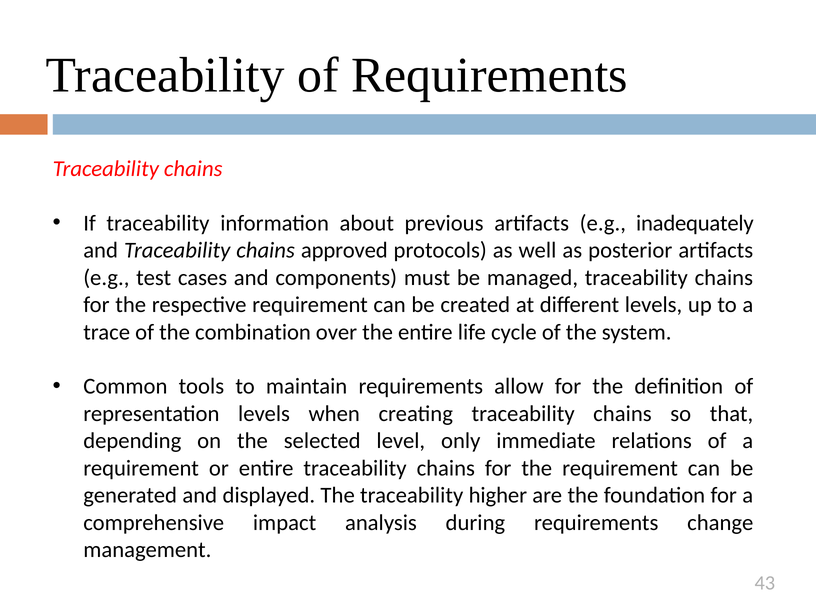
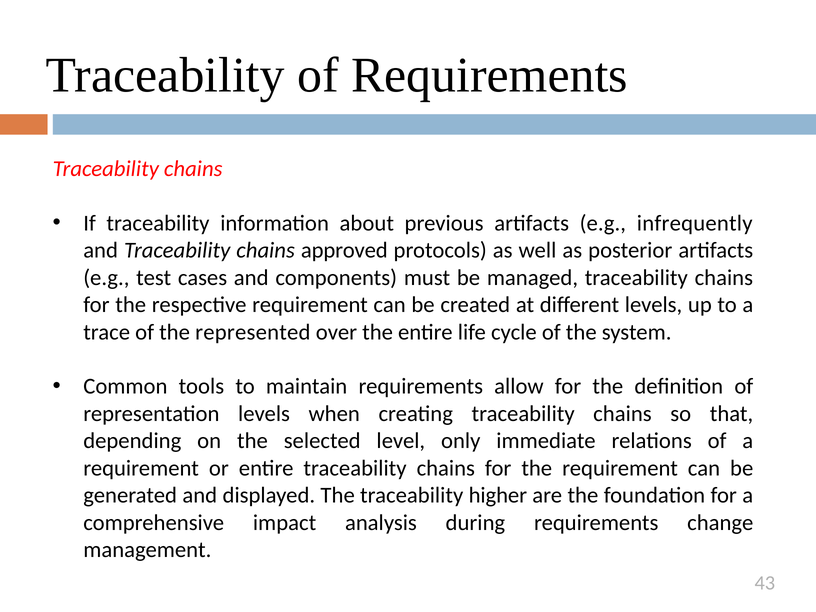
inadequately: inadequately -> infrequently
combination: combination -> represented
